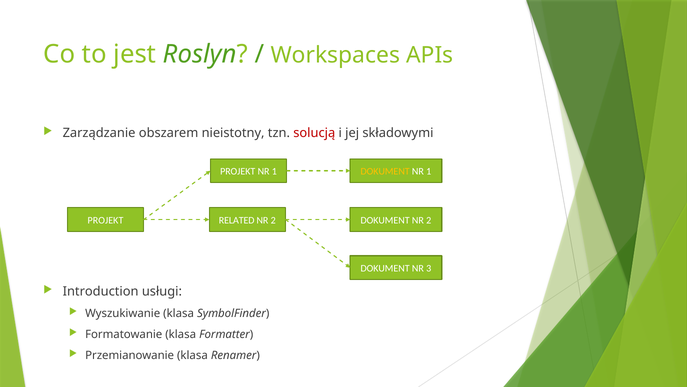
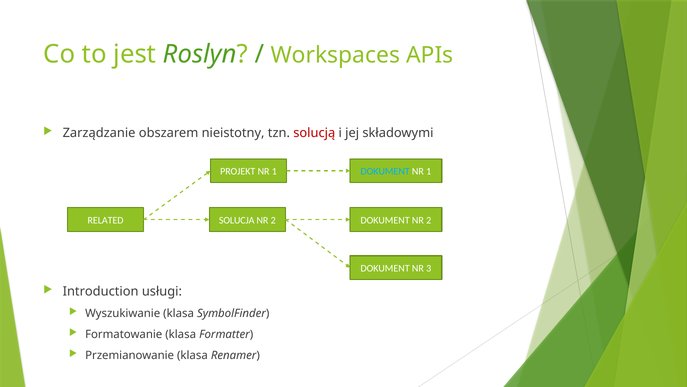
DOKUMENT at (385, 171) colour: yellow -> light blue
PROJEKT at (105, 220): PROJEKT -> RELATED
RELATED: RELATED -> SOLUCJA
